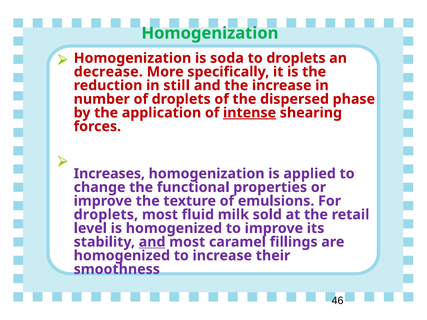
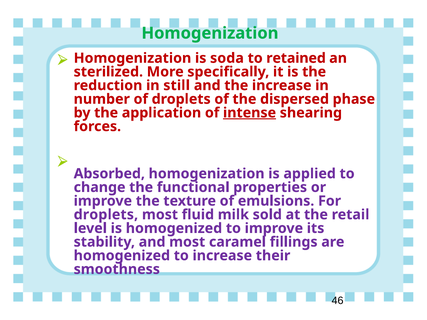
to droplets: droplets -> retained
decrease: decrease -> sterilized
Increases: Increases -> Absorbed
and at (152, 242) underline: present -> none
